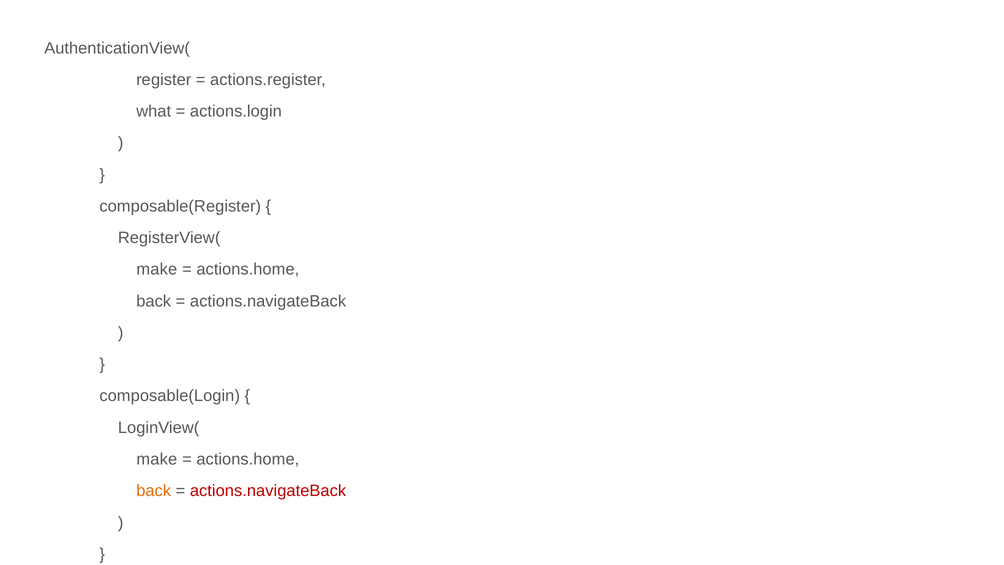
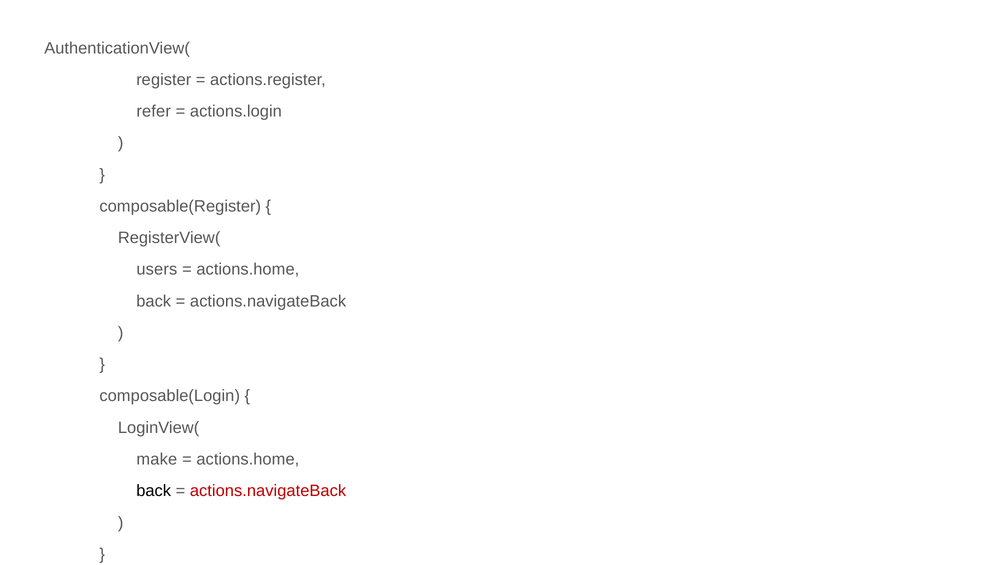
what: what -> refer
make at (157, 269): make -> users
back at (154, 491) colour: orange -> black
